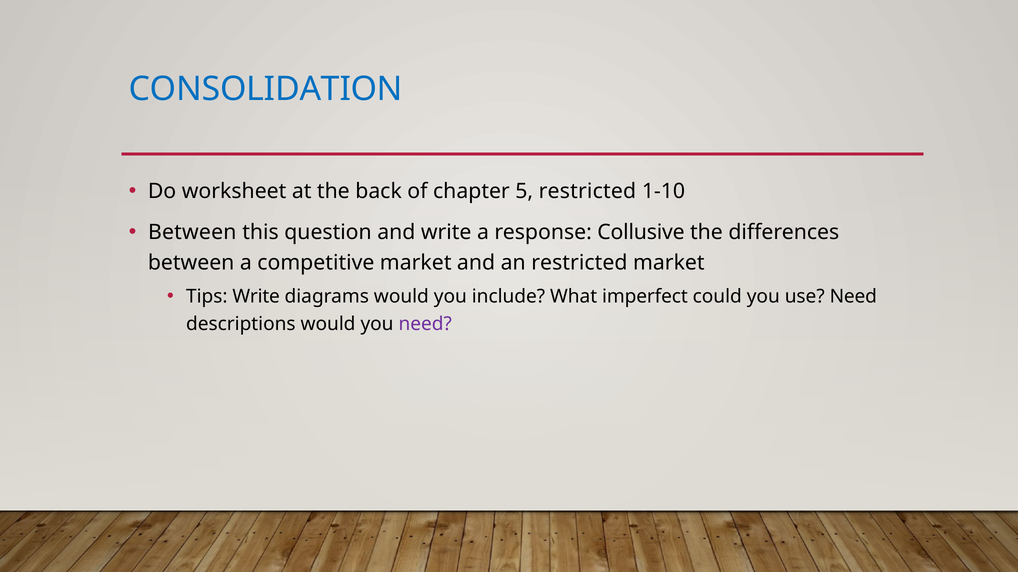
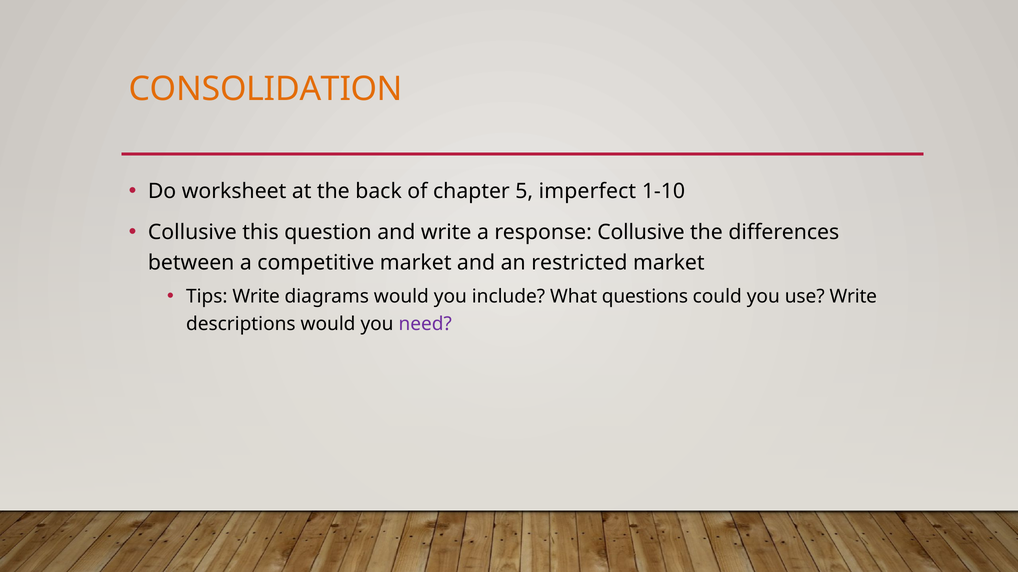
CONSOLIDATION colour: blue -> orange
5 restricted: restricted -> imperfect
Between at (192, 233): Between -> Collusive
imperfect: imperfect -> questions
use Need: Need -> Write
